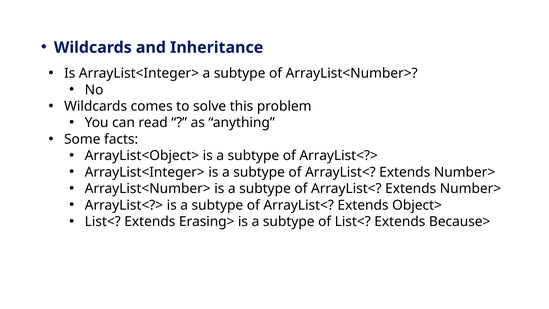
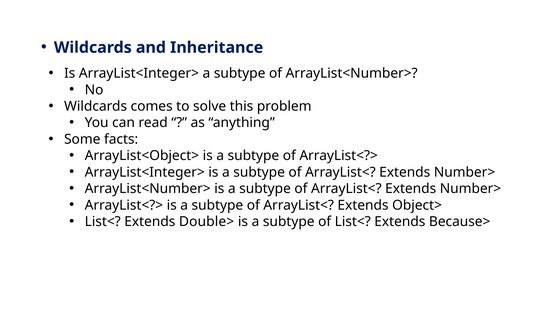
Erasing>: Erasing> -> Double>
